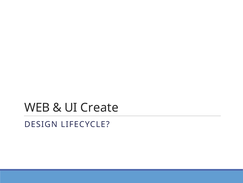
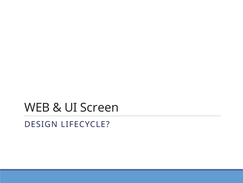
Create: Create -> Screen
